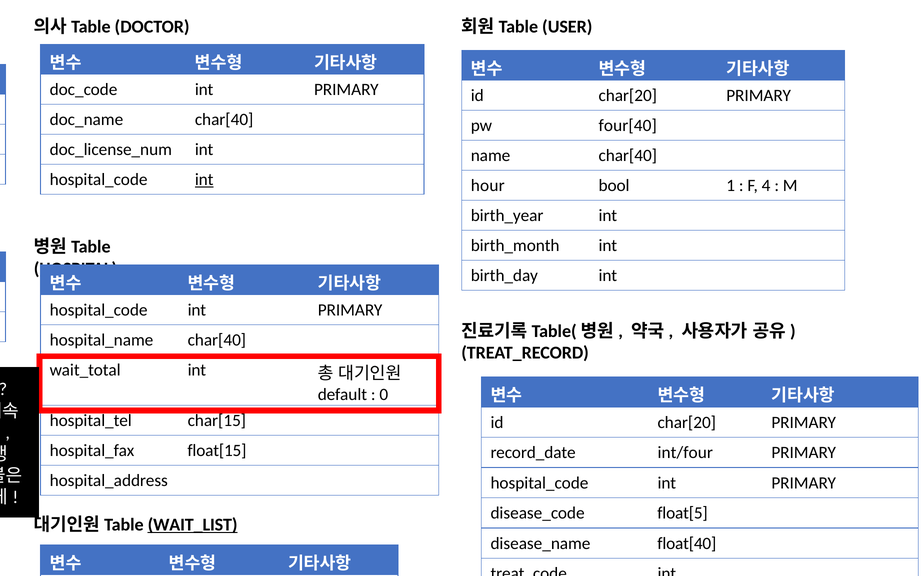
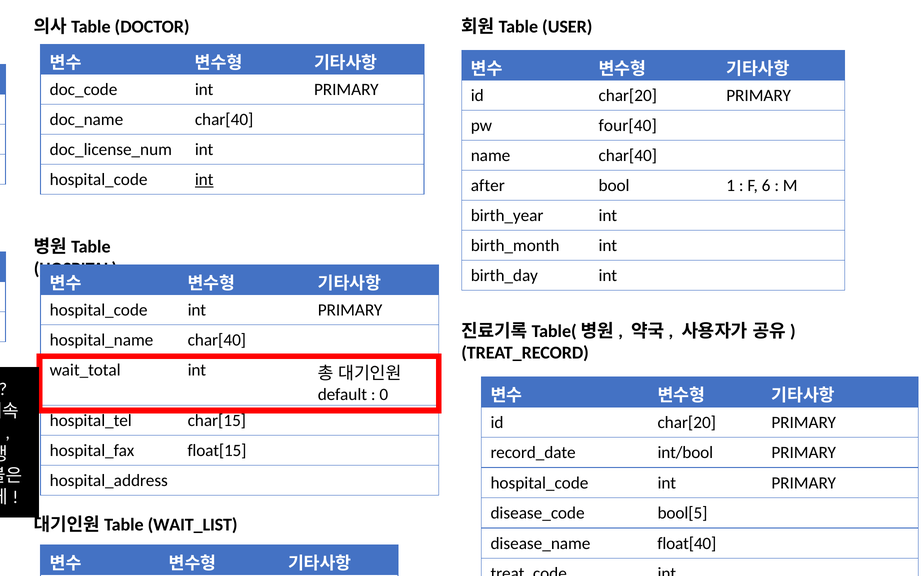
hour: hour -> after
4: 4 -> 6
int/four: int/four -> int/bool
float[5: float[5 -> bool[5
WAIT_LIST underline: present -> none
